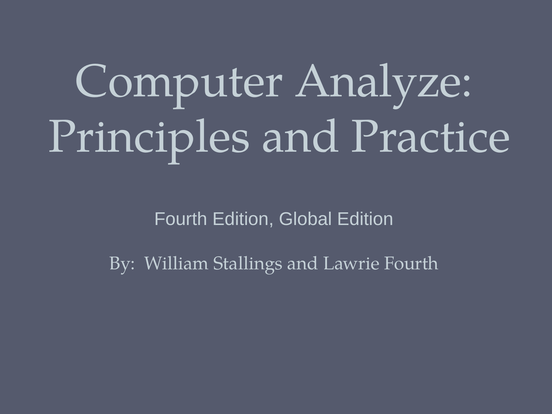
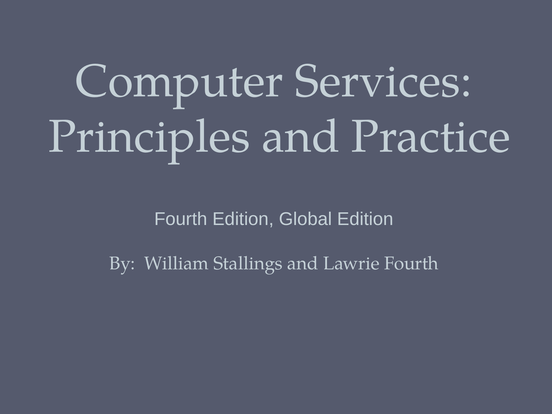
Analyze: Analyze -> Services
